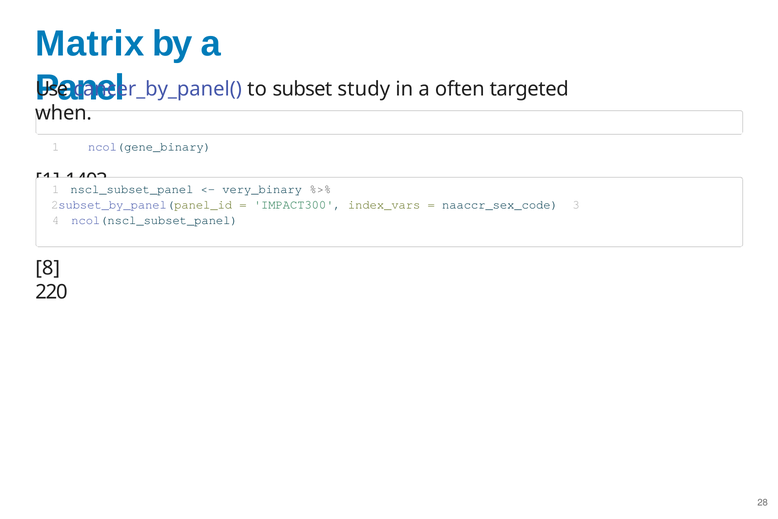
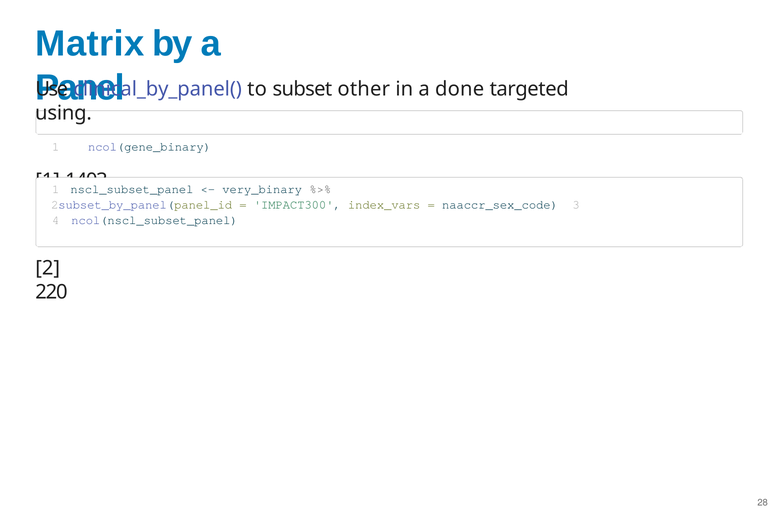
cancer_by_panel(: cancer_by_panel( -> clinical_by_panel(
study: study -> other
often: often -> done
when: when -> using
8: 8 -> 2
